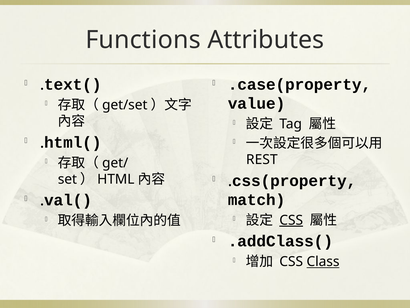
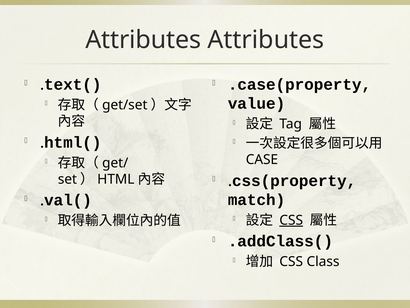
Functions at (143, 40): Functions -> Attributes
REST: REST -> CASE
Class underline: present -> none
